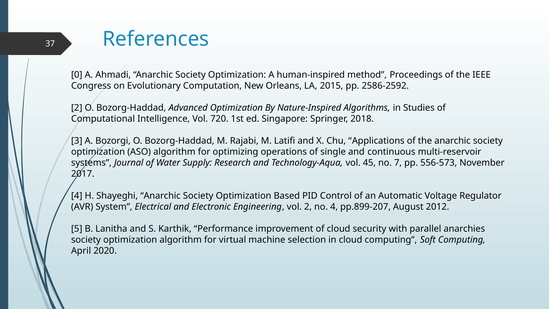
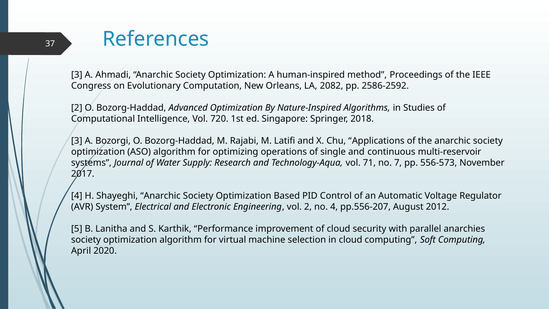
0 at (77, 75): 0 -> 3
2015: 2015 -> 2082
45: 45 -> 71
pp.899-207: pp.899-207 -> pp.556-207
